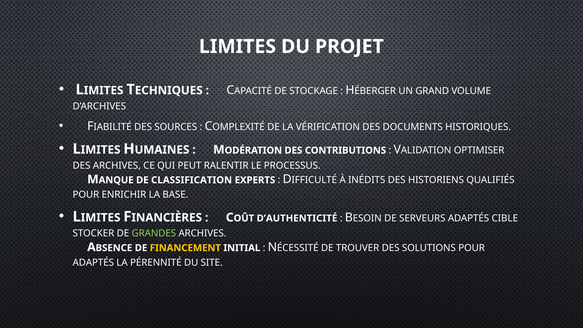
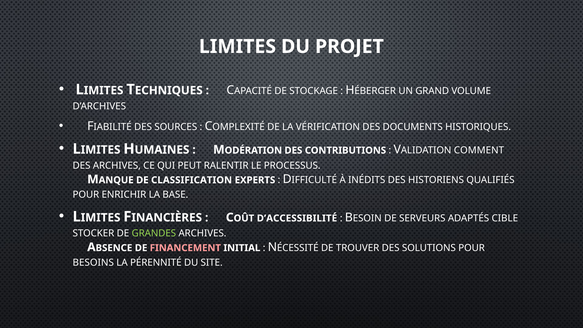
OPTIMISER: OPTIMISER -> COMMENT
D’AUTHENTICITÉ: D’AUTHENTICITÉ -> D’ACCESSIBILITÉ
FINANCEMENT colour: yellow -> pink
ADAPTÉS at (93, 262): ADAPTÉS -> BESOINS
